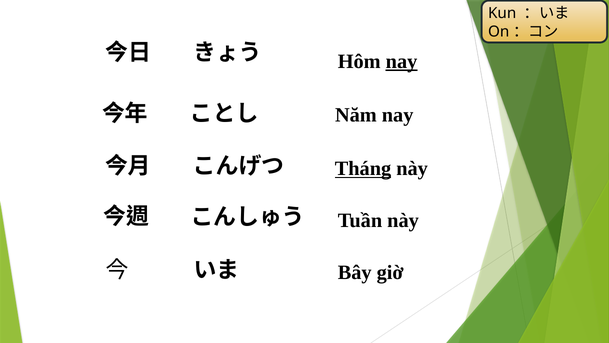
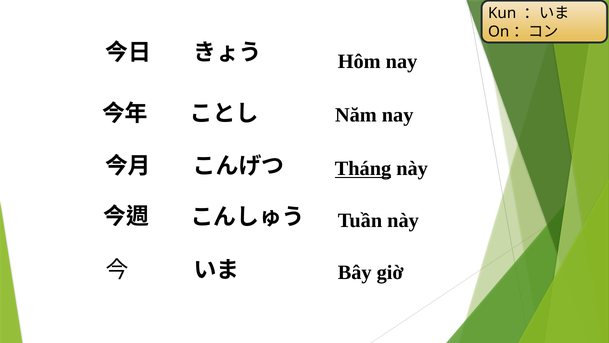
nay at (402, 62) underline: present -> none
